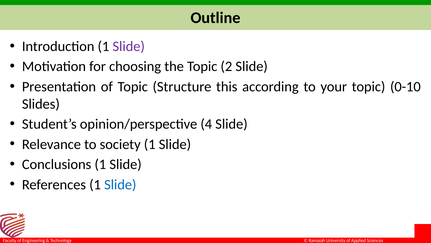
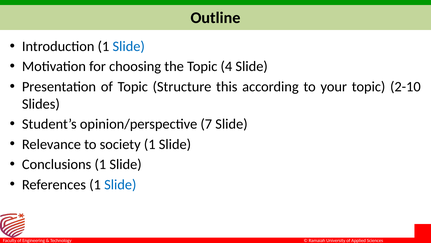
Slide at (129, 46) colour: purple -> blue
Topic 2: 2 -> 4
0-10: 0-10 -> 2-10
4: 4 -> 7
